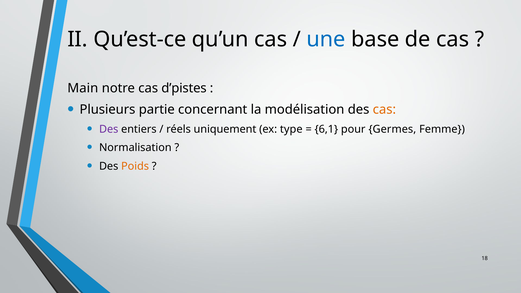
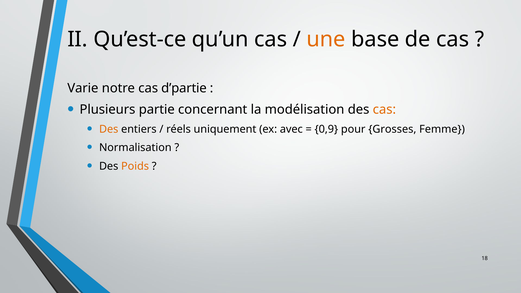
une colour: blue -> orange
Main: Main -> Varie
d’pistes: d’pistes -> d’partie
Des at (109, 129) colour: purple -> orange
type: type -> avec
6,1: 6,1 -> 0,9
Germes: Germes -> Grosses
